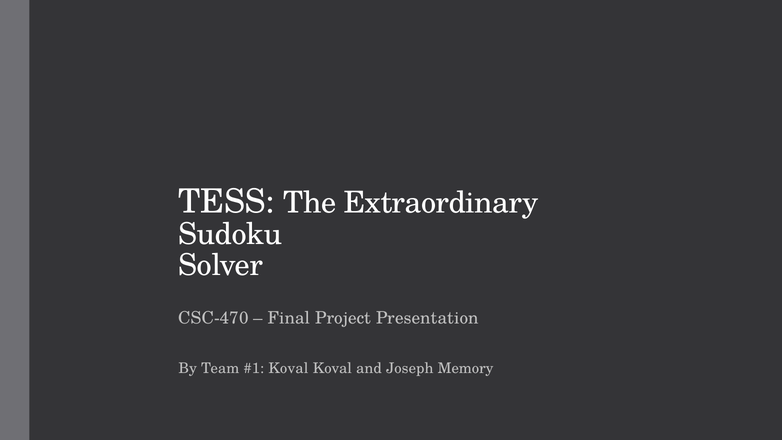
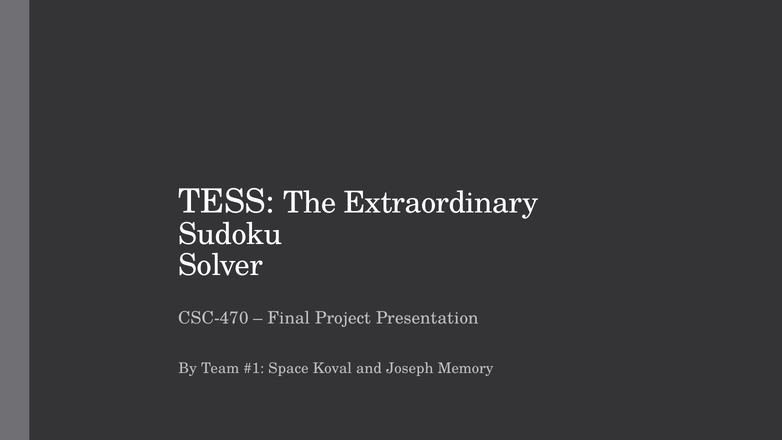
Koval at (288, 368): Koval -> Space
